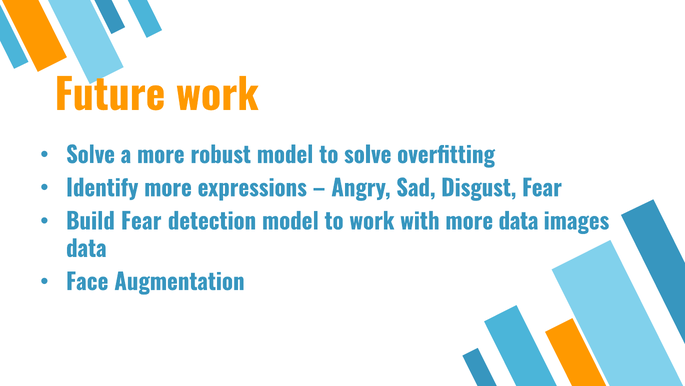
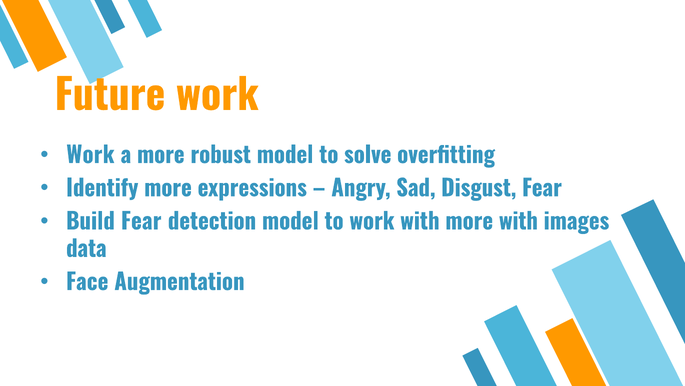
Solve at (91, 155): Solve -> Work
more data: data -> with
